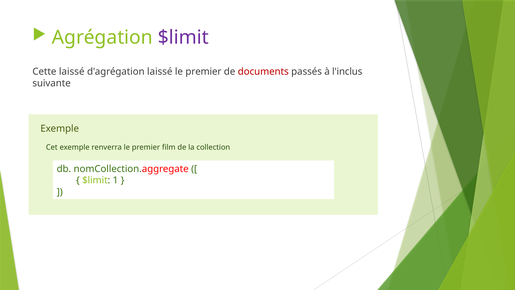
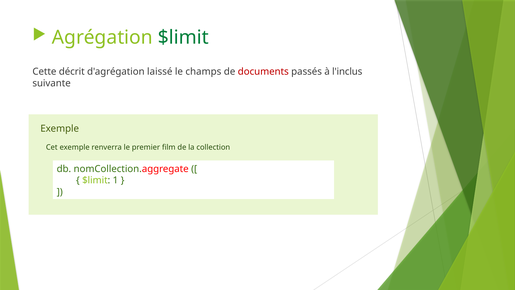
$limit at (183, 37) colour: purple -> green
Cette laissé: laissé -> décrit
premier at (203, 72): premier -> champs
